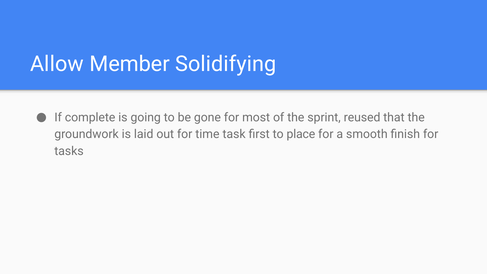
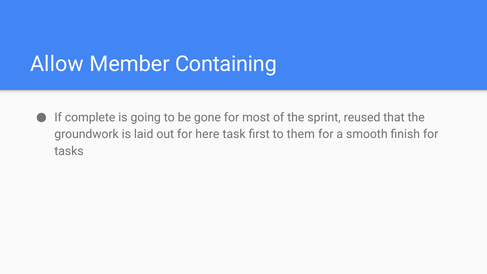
Solidifying: Solidifying -> Containing
time: time -> here
place: place -> them
